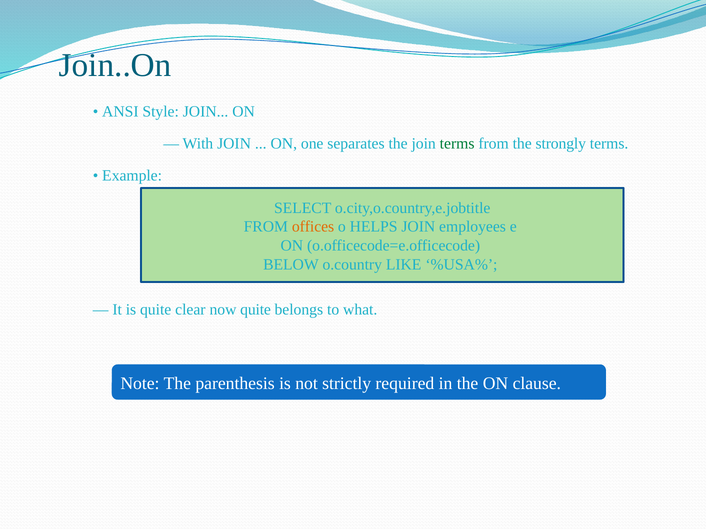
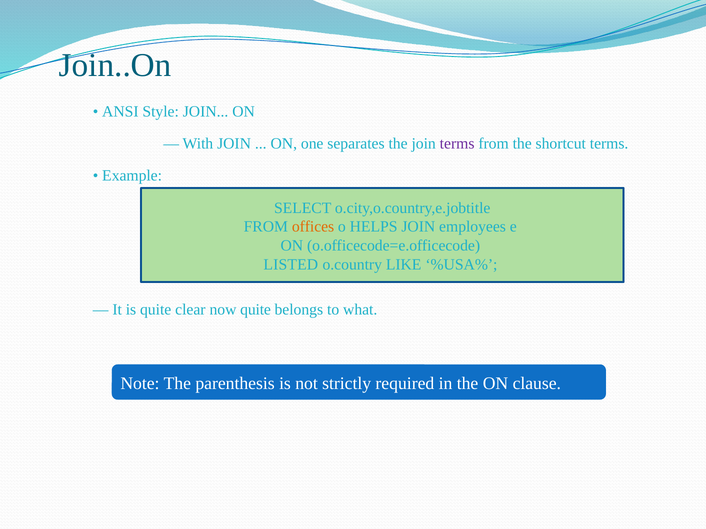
terms at (457, 144) colour: green -> purple
strongly: strongly -> shortcut
BELOW: BELOW -> LISTED
